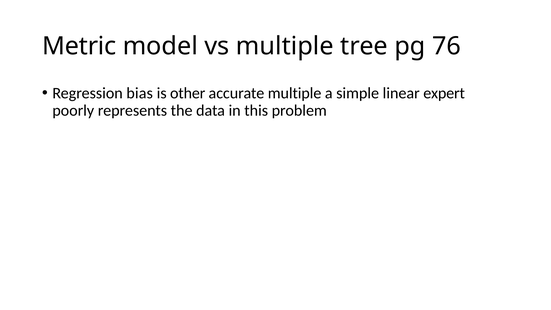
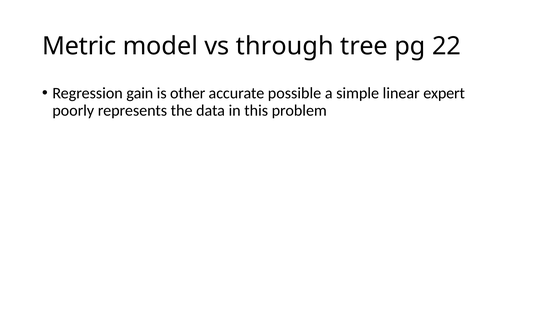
vs multiple: multiple -> through
76: 76 -> 22
bias: bias -> gain
accurate multiple: multiple -> possible
